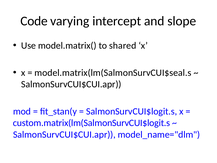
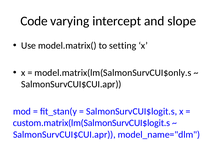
shared: shared -> setting
model.matrix(lm(SalmonSurvCUI$seal.s: model.matrix(lm(SalmonSurvCUI$seal.s -> model.matrix(lm(SalmonSurvCUI$only.s
